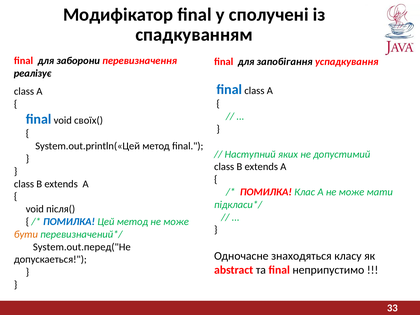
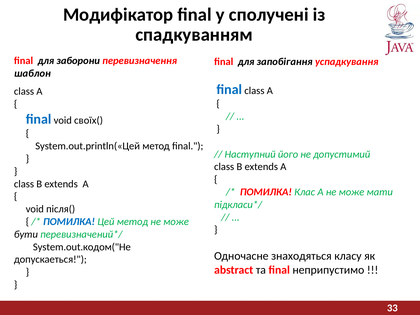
реалізує: реалізує -> шаблон
яких: яких -> його
бути colour: orange -> black
System.out.перед("He: System.out.перед("He -> System.out.кодом("He
